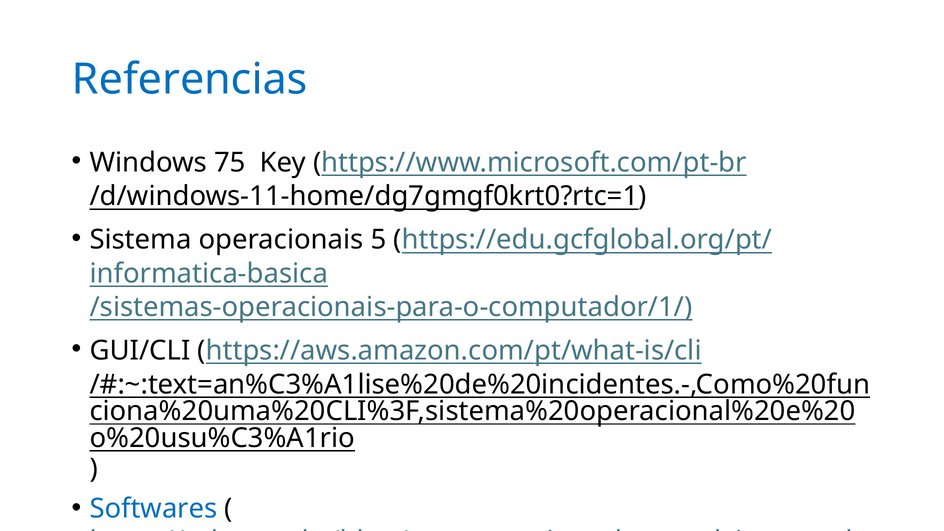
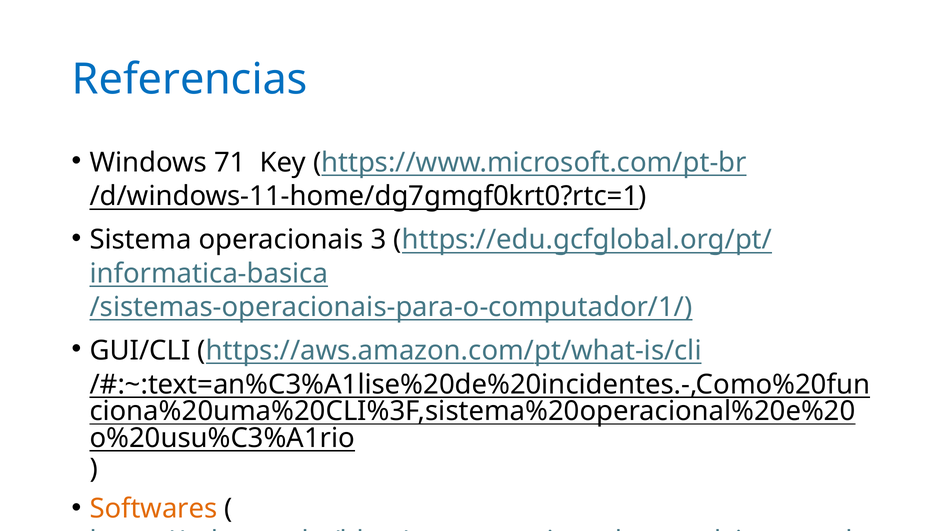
75: 75 -> 71
5: 5 -> 3
Softwares colour: blue -> orange
